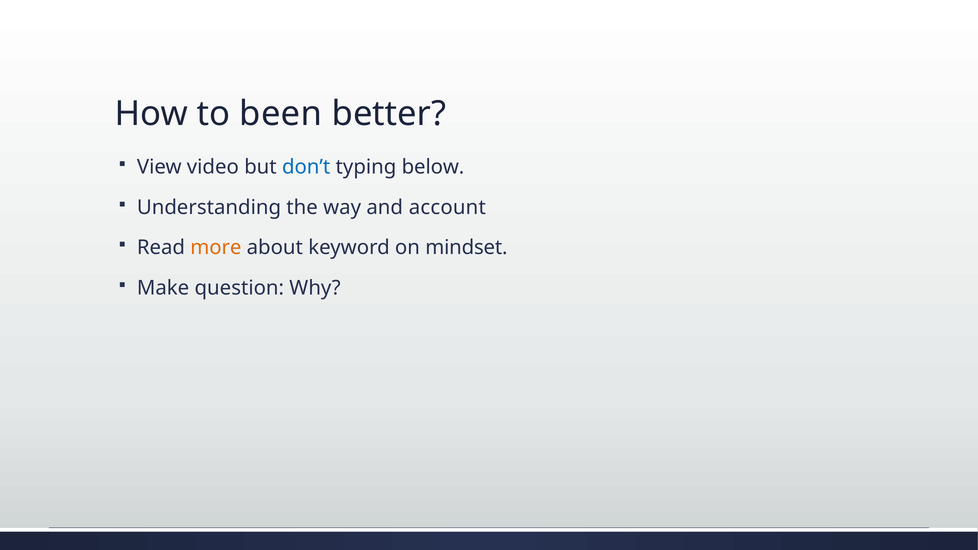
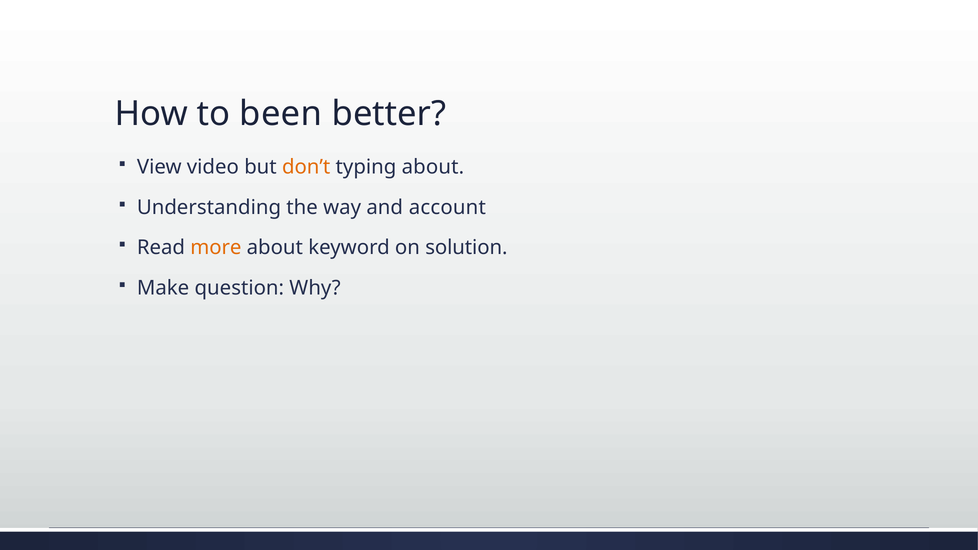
don’t colour: blue -> orange
typing below: below -> about
mindset: mindset -> solution
